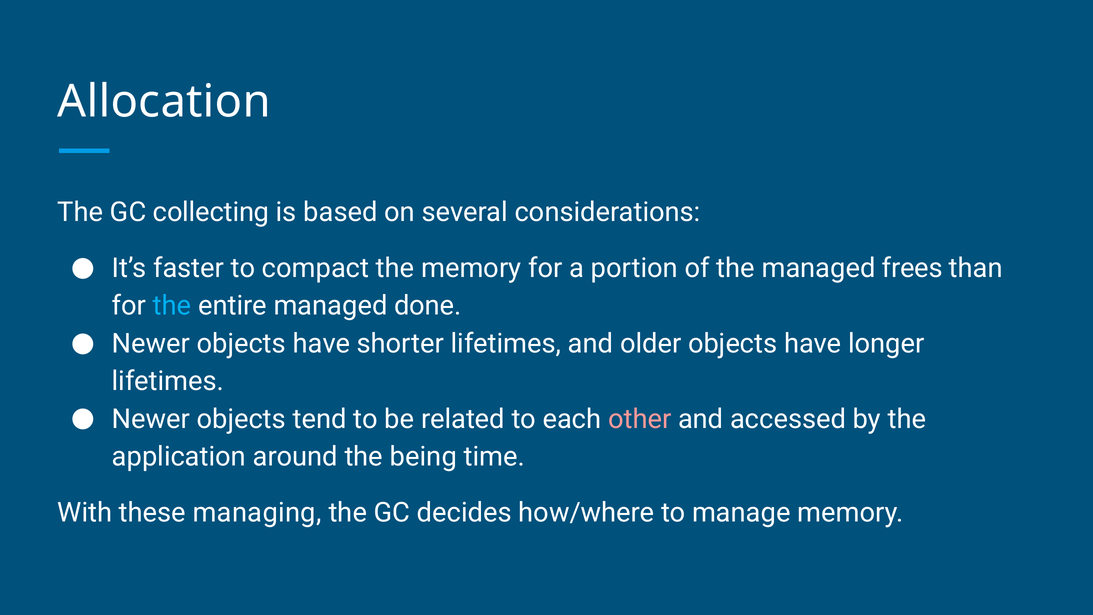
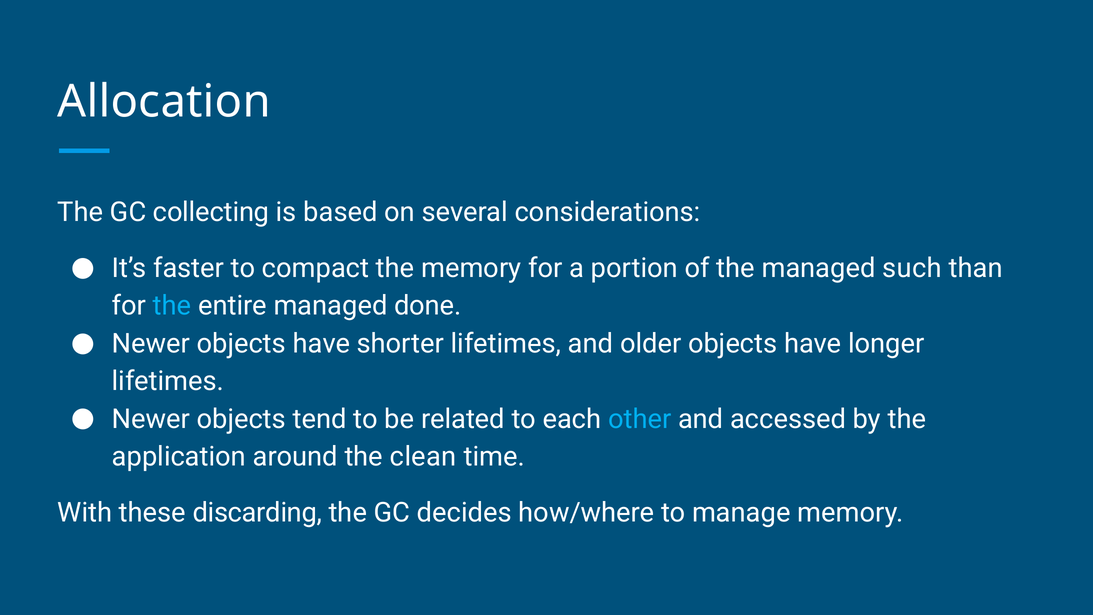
frees: frees -> such
other colour: pink -> light blue
being: being -> clean
managing: managing -> discarding
